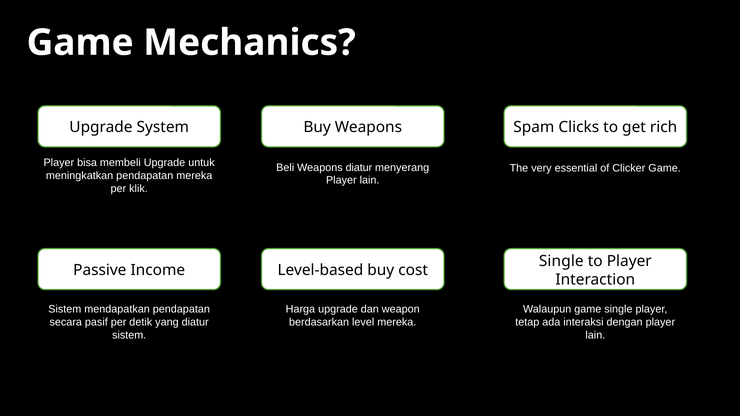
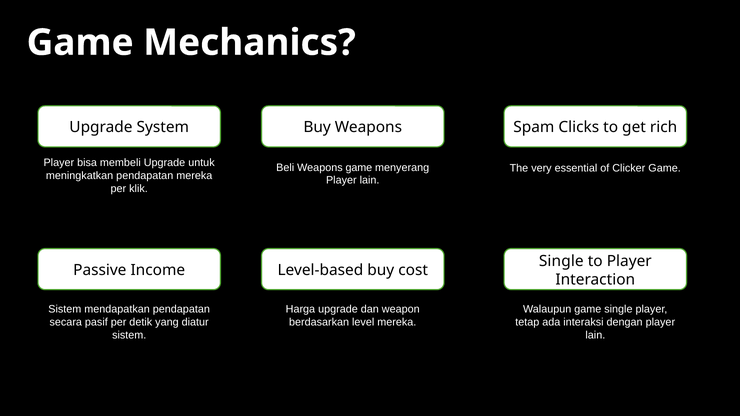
Weapons diatur: diatur -> game
